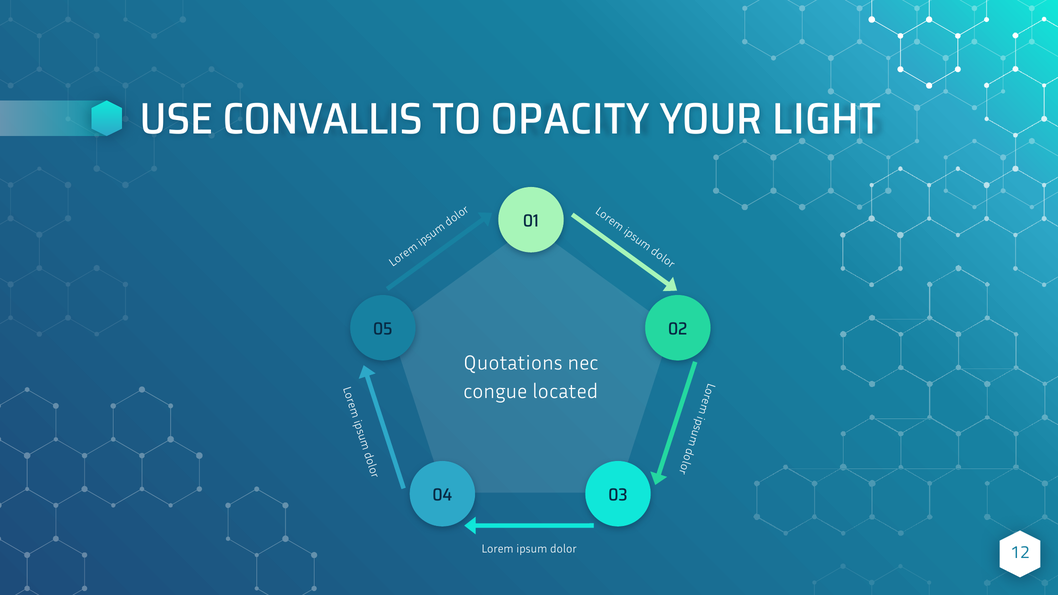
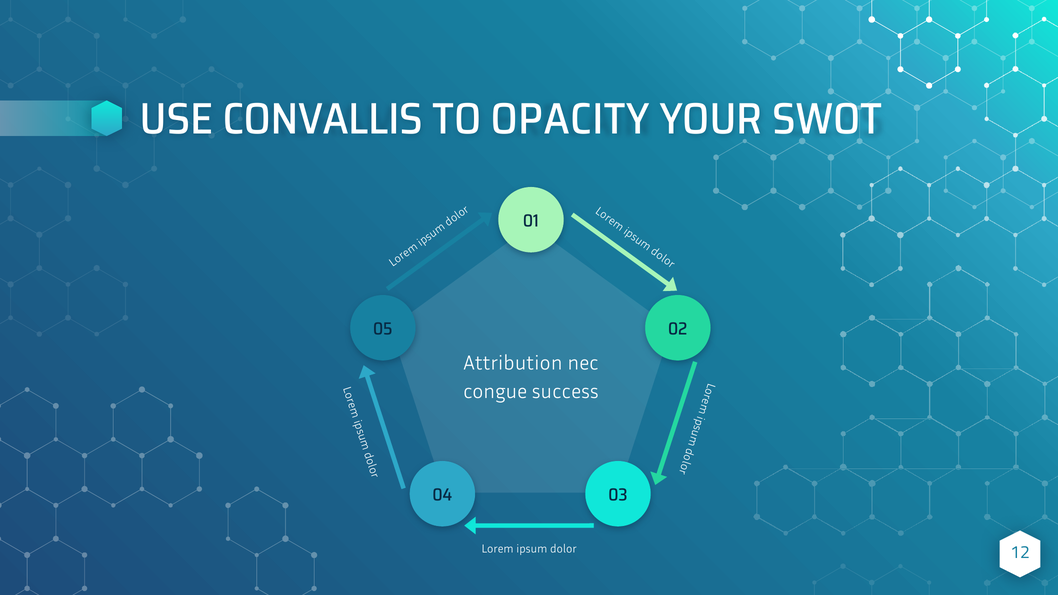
LIGHT: LIGHT -> SWOT
Quotations: Quotations -> Attribution
located: located -> success
